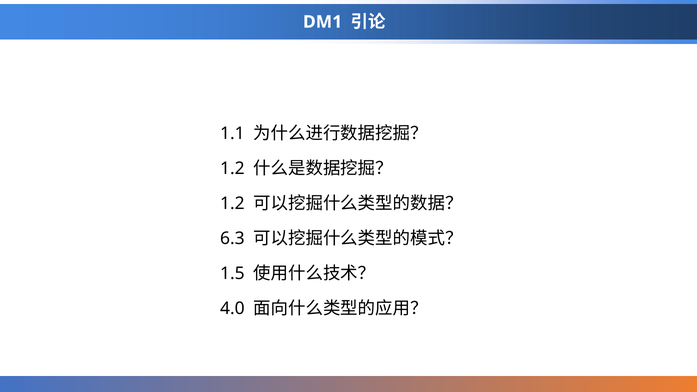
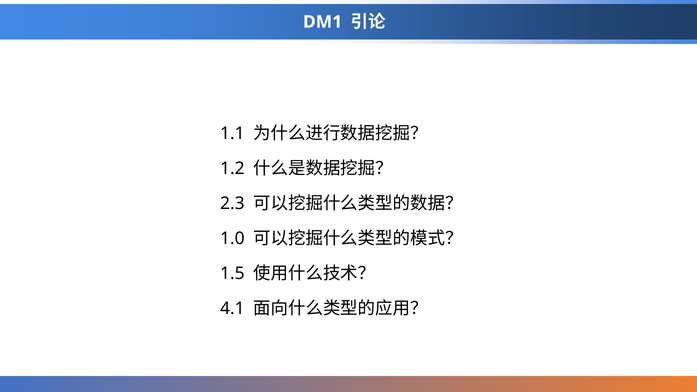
1.2 at (232, 203): 1.2 -> 2.3
6.3: 6.3 -> 1.0
4.0: 4.0 -> 4.1
